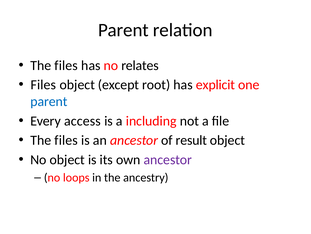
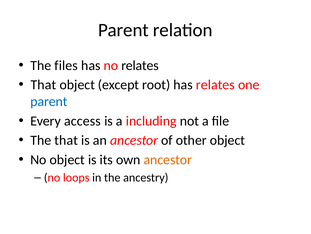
Files at (43, 85): Files -> That
has explicit: explicit -> relates
files at (66, 140): files -> that
result: result -> other
ancestor at (168, 159) colour: purple -> orange
